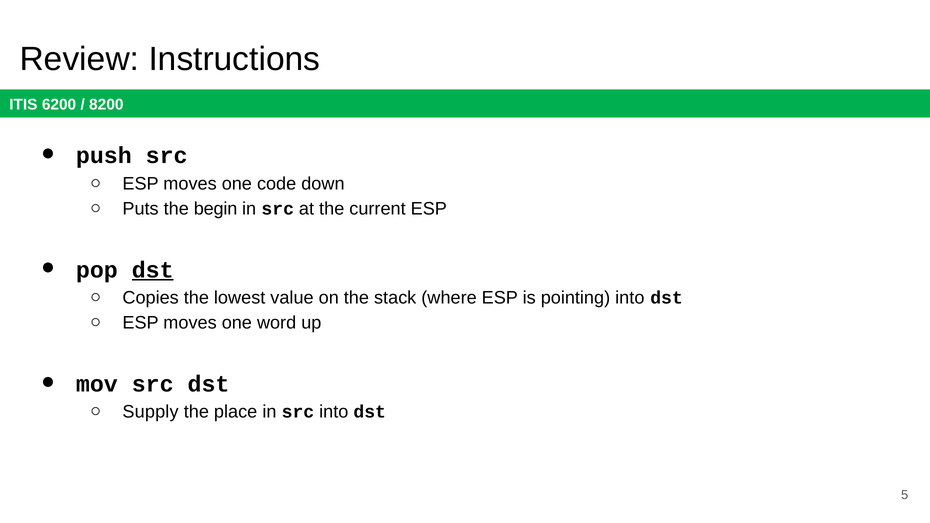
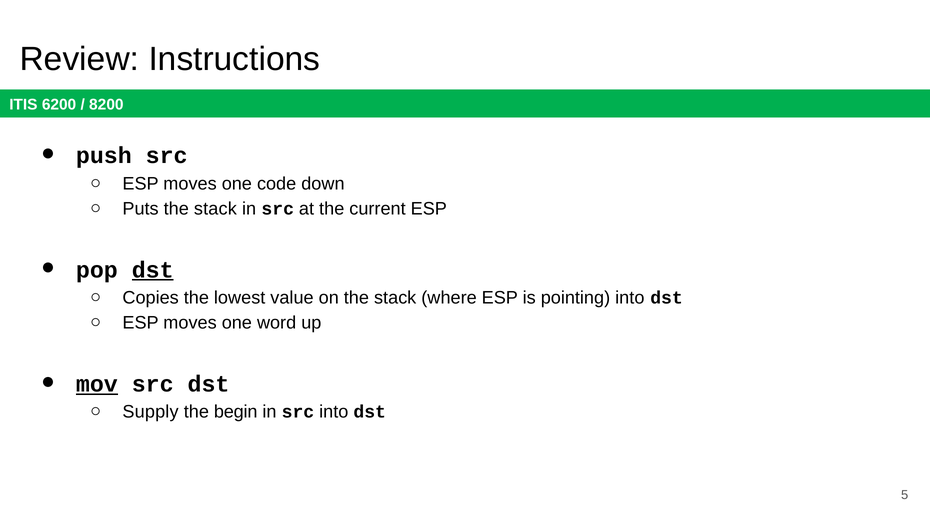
Puts the begin: begin -> stack
mov underline: none -> present
place: place -> begin
